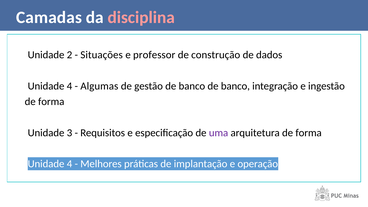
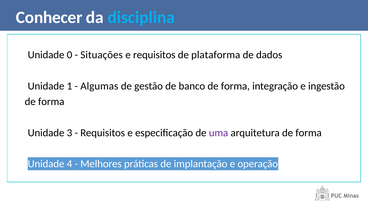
Camadas: Camadas -> Conhecer
disciplina colour: pink -> light blue
2: 2 -> 0
e professor: professor -> requisitos
construção: construção -> plataforma
4 at (69, 86): 4 -> 1
banco de banco: banco -> forma
